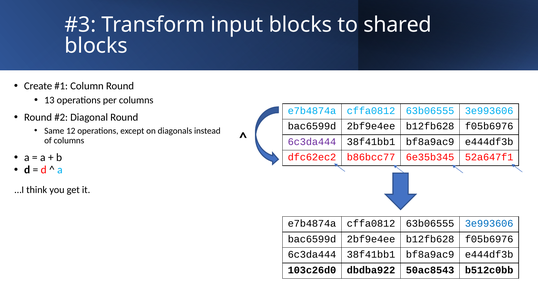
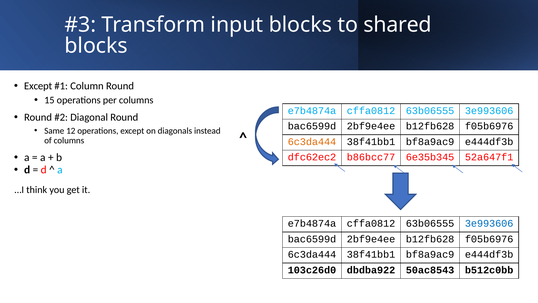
Create at (38, 86): Create -> Except
13: 13 -> 15
6c3da444 at (312, 142) colour: purple -> orange
